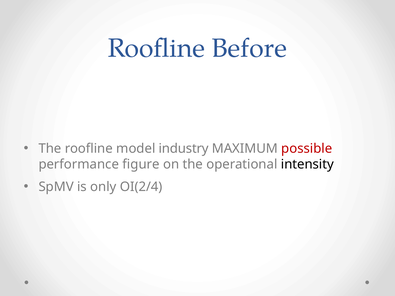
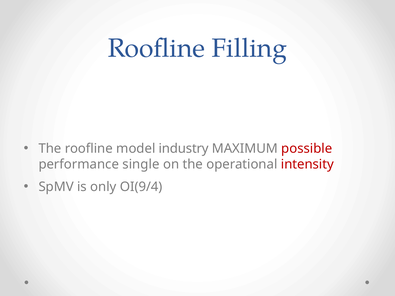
Before: Before -> Filling
figure: figure -> single
intensity colour: black -> red
OI(2/4: OI(2/4 -> OI(9/4
